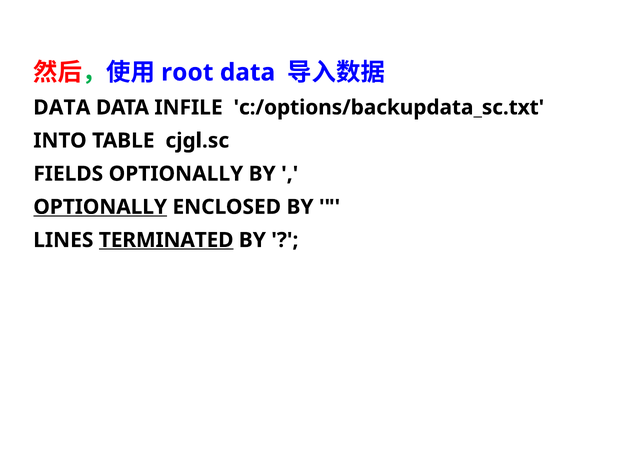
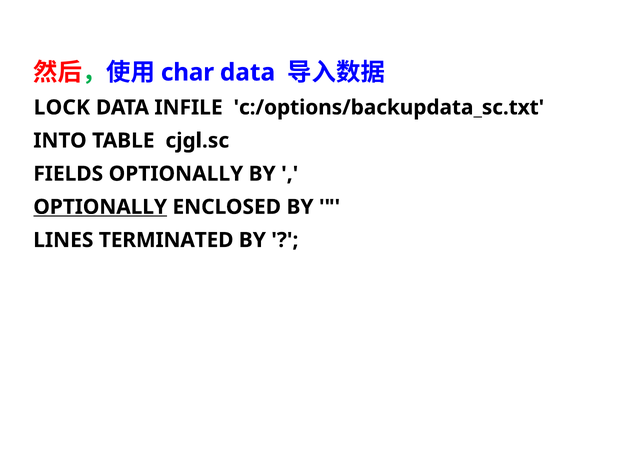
root: root -> char
DATA at (62, 107): DATA -> LOCK
TERMINATED underline: present -> none
